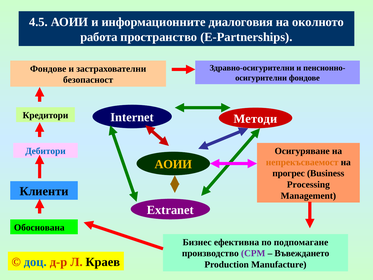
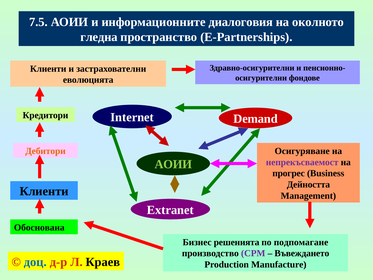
4.5: 4.5 -> 7.5
работа: работа -> гледна
Фондове at (48, 69): Фондове -> Клиенти
безопасност: безопасност -> еволюцията
Методи: Методи -> Demand
Дебитори colour: blue -> orange
непрекъсваемост colour: orange -> purple
АОИИ at (173, 164) colour: yellow -> light green
Processing: Processing -> Дейността
ефективна: ефективна -> решенията
